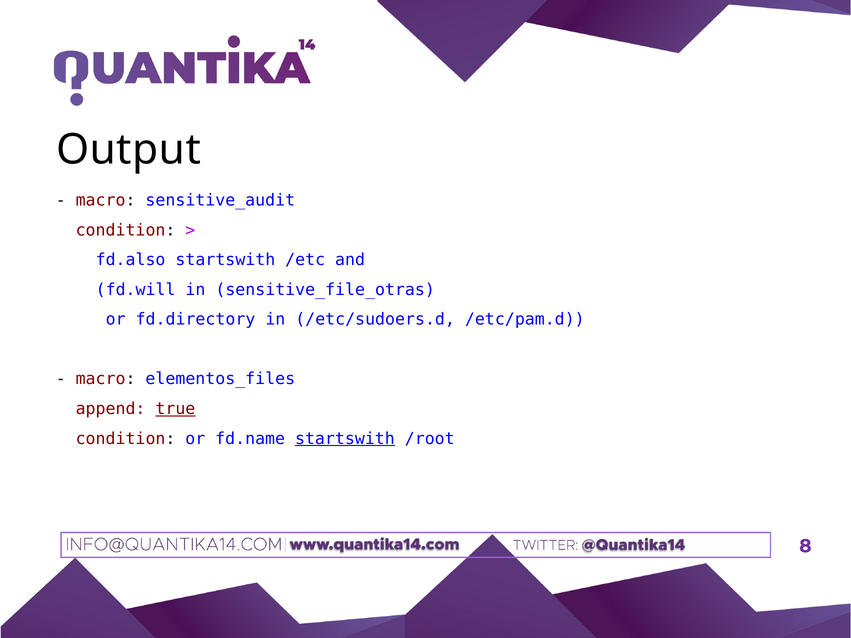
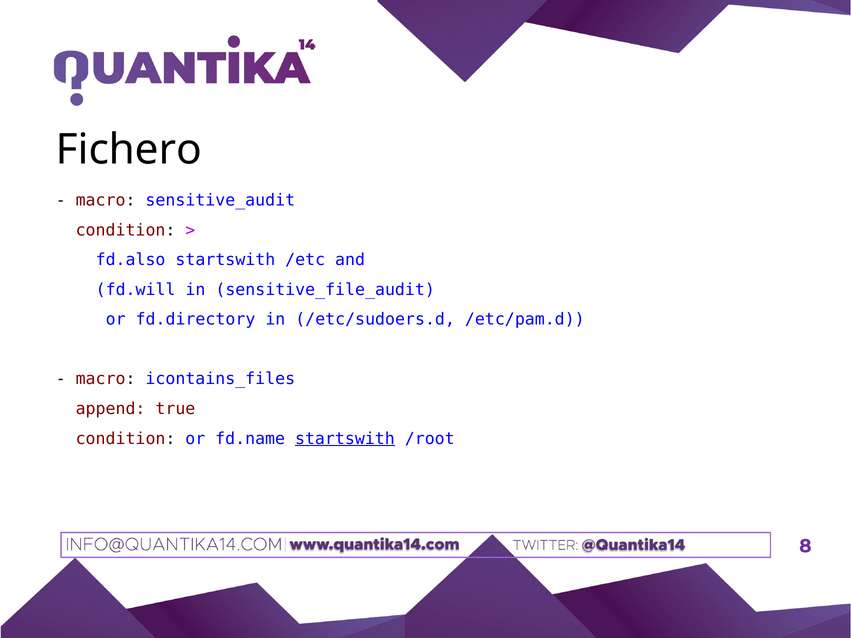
Output: Output -> Fichero
sensitive_file_otras: sensitive_file_otras -> sensitive_file_audit
elementos_files: elementos_files -> icontains_files
true underline: present -> none
